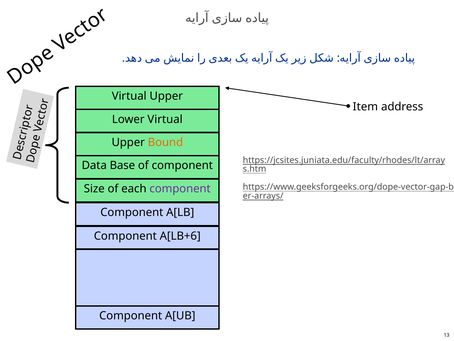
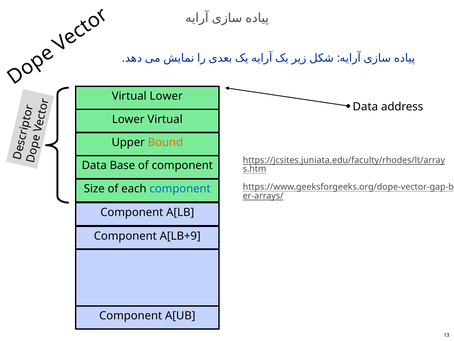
Upper at (166, 96): Upper -> Lower
Item at (365, 107): Item -> Data
component at (180, 189) colour: purple -> blue
A[LB+6: A[LB+6 -> A[LB+9
